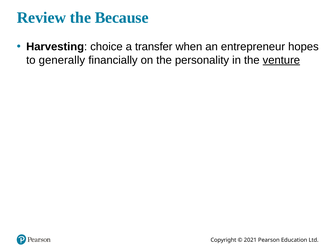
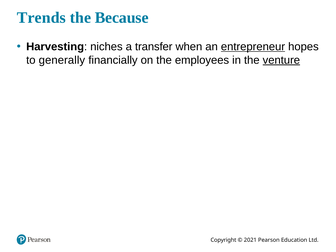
Review: Review -> Trends
choice: choice -> niches
entrepreneur underline: none -> present
personality: personality -> employees
